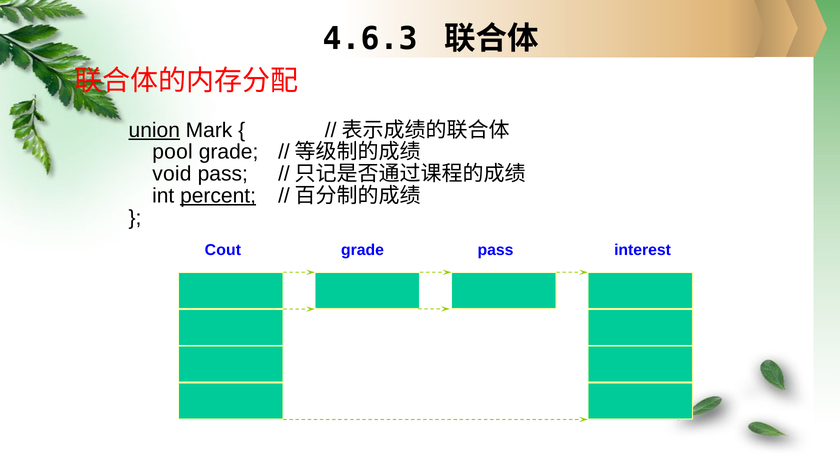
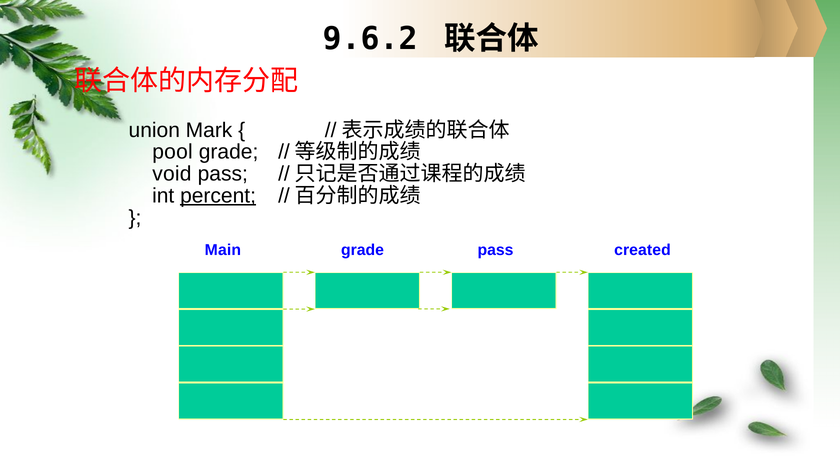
4.6.3: 4.6.3 -> 9.6.2
union underline: present -> none
Cout: Cout -> Main
interest: interest -> created
